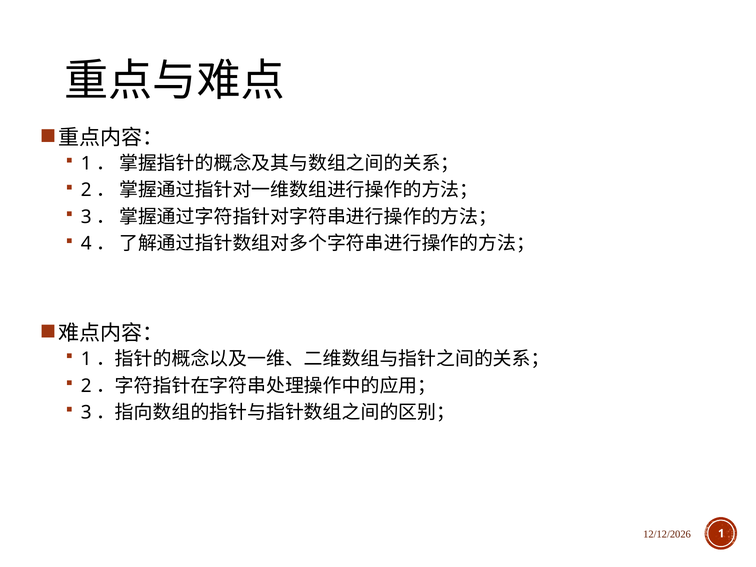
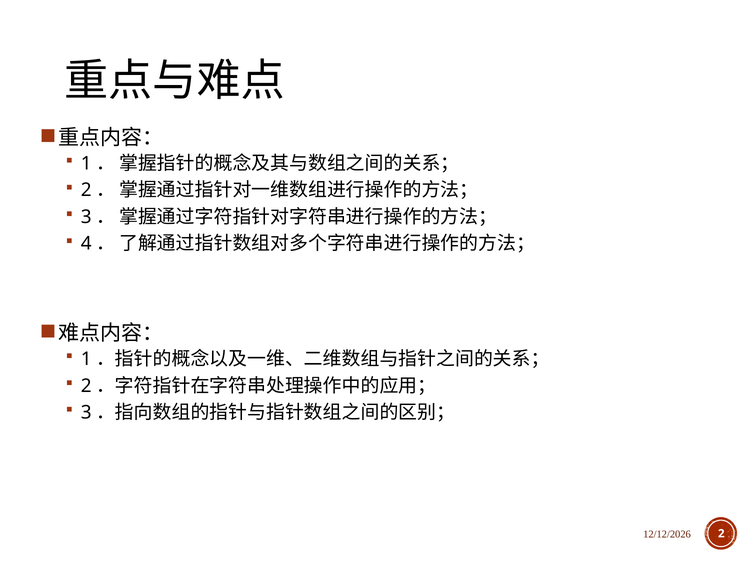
1: 1 -> 2
